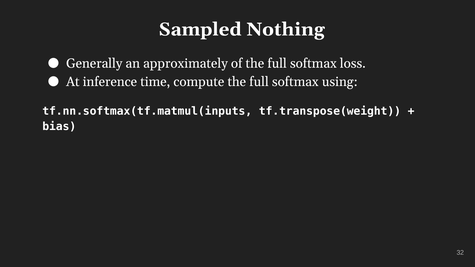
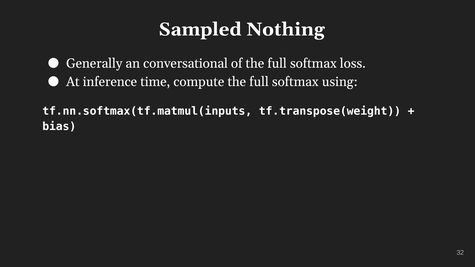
approximately: approximately -> conversational
